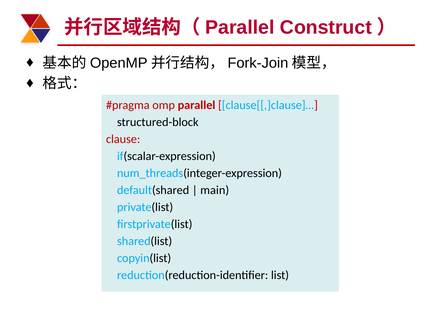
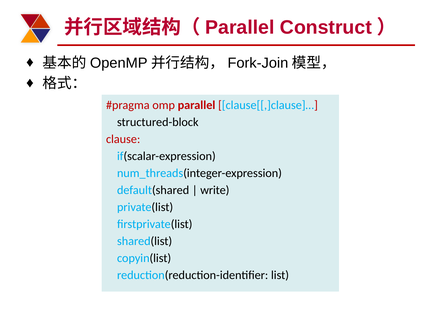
main: main -> write
